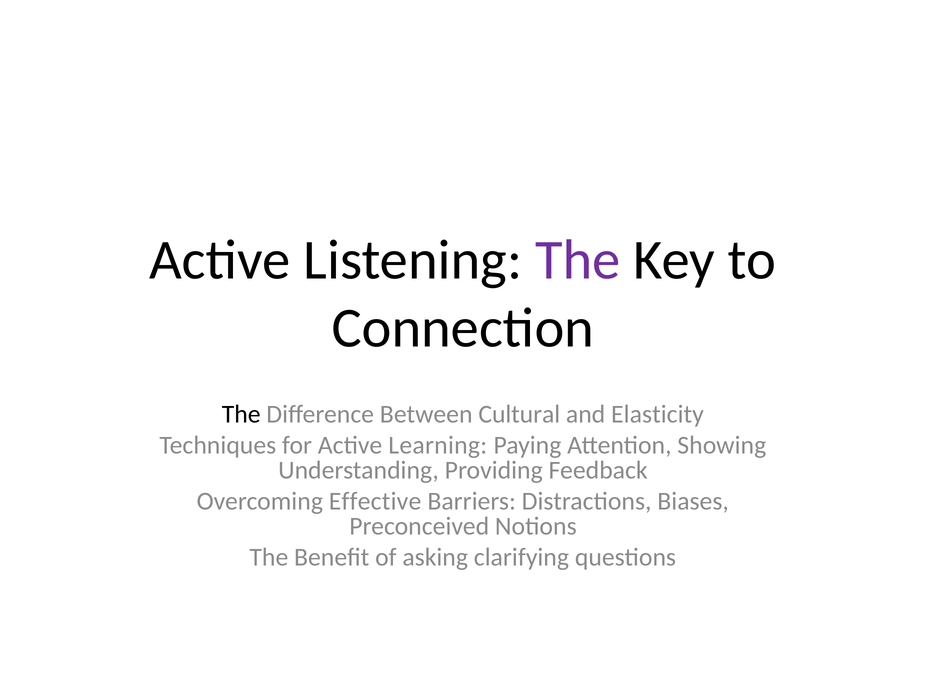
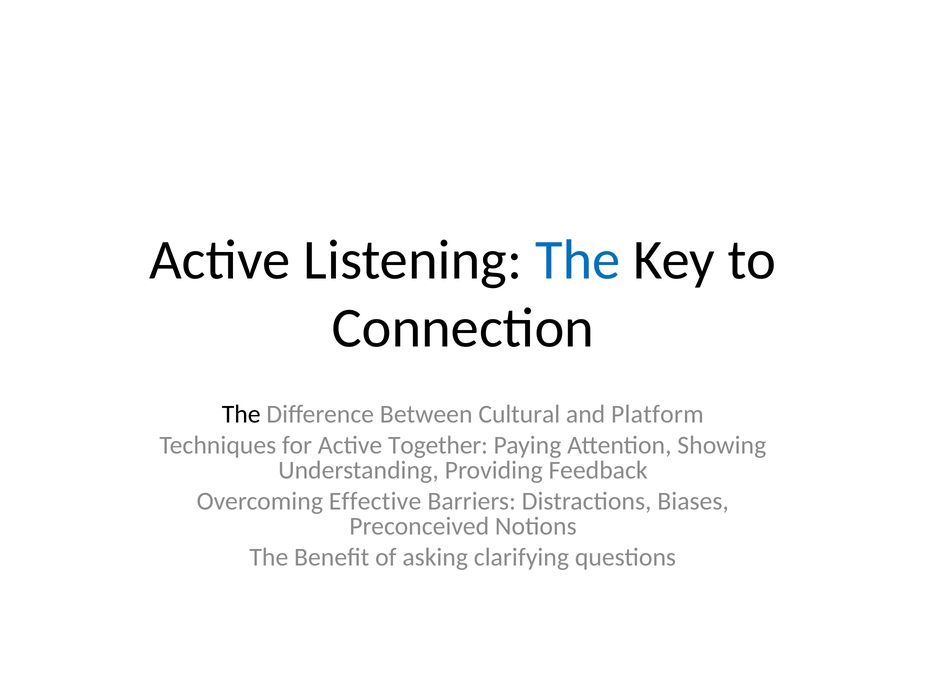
The at (578, 260) colour: purple -> blue
Elasticity: Elasticity -> Platform
Learning: Learning -> Together
